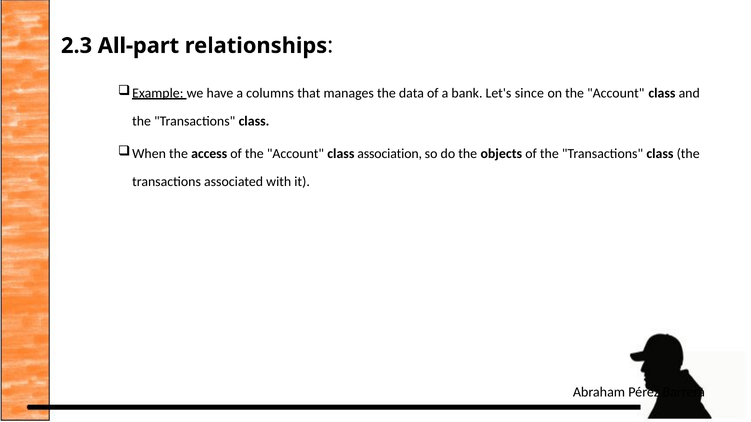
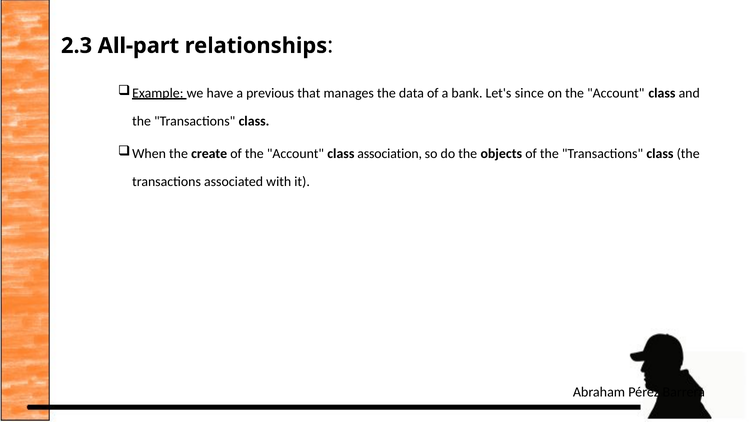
columns: columns -> previous
access: access -> create
